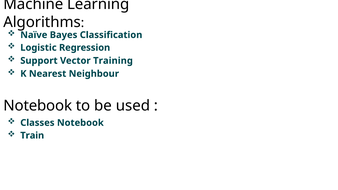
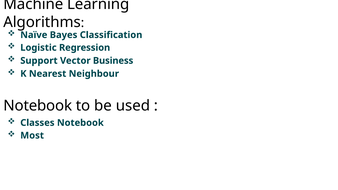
Training: Training -> Business
Train: Train -> Most
